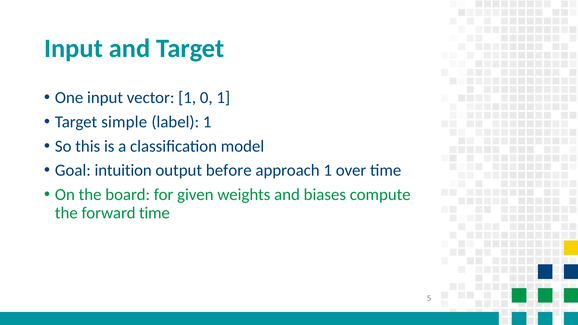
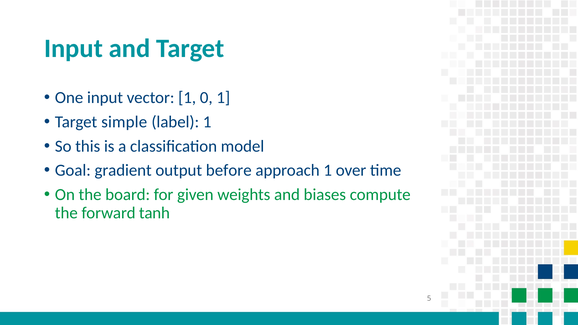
intuition: intuition -> gradient
forward time: time -> tanh
